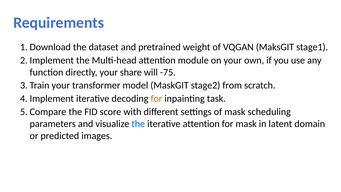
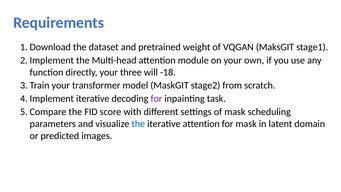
share: share -> three
-75: -75 -> -18
for at (156, 99) colour: orange -> purple
